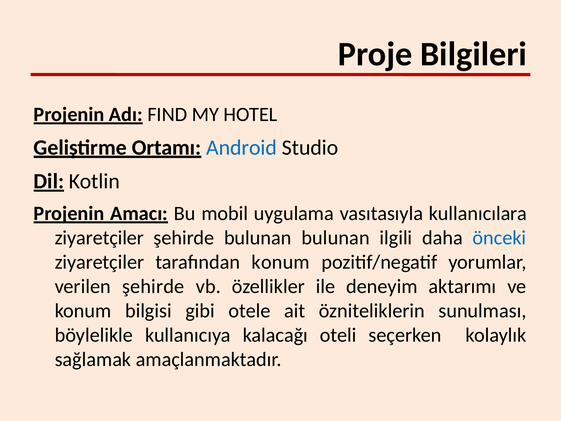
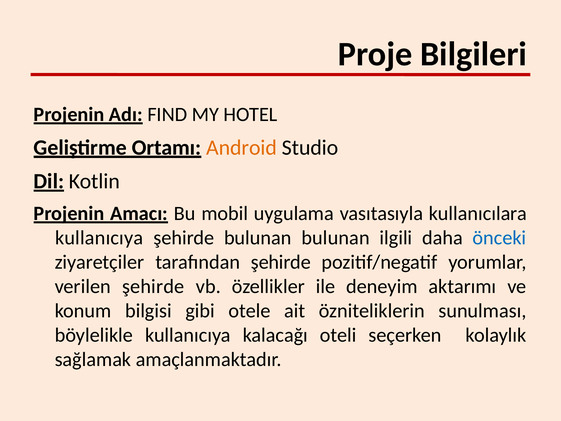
Android colour: blue -> orange
ziyaretçiler at (99, 238): ziyaretçiler -> kullanıcıya
tarafından konum: konum -> şehirde
